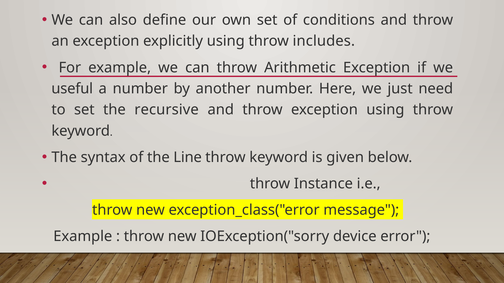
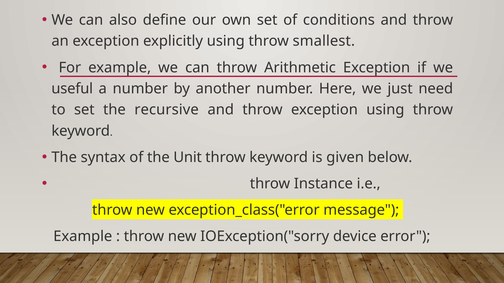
includes: includes -> smallest
Line: Line -> Unit
